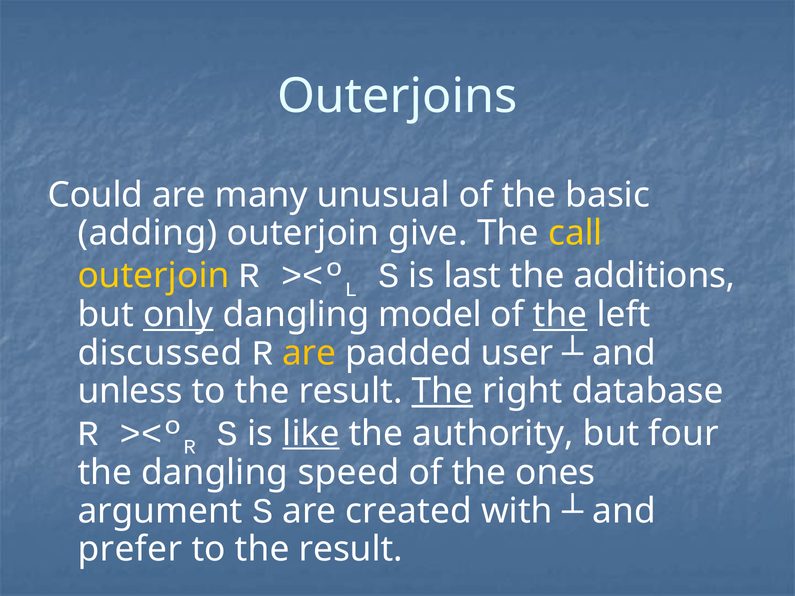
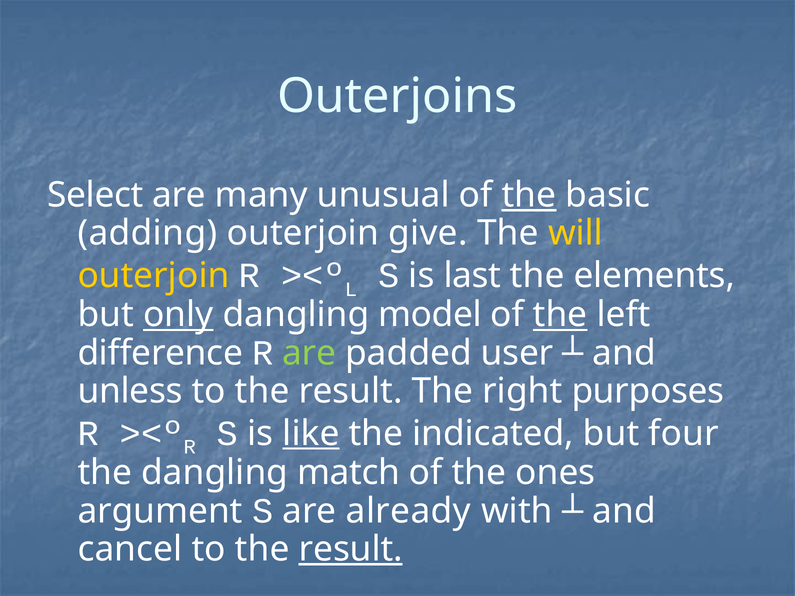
Could: Could -> Select
the at (529, 195) underline: none -> present
call: call -> will
additions: additions -> elements
discussed: discussed -> difference
are at (309, 353) colour: yellow -> light green
The at (442, 391) underline: present -> none
database: database -> purposes
authority: authority -> indicated
speed: speed -> match
created: created -> already
prefer: prefer -> cancel
result at (351, 549) underline: none -> present
